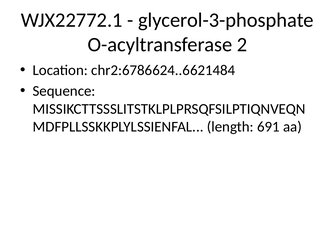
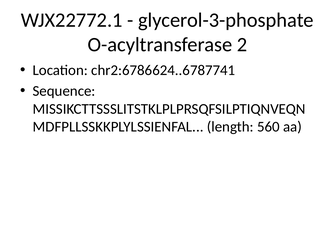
chr2:6786624..6621484: chr2:6786624..6621484 -> chr2:6786624..6787741
691: 691 -> 560
